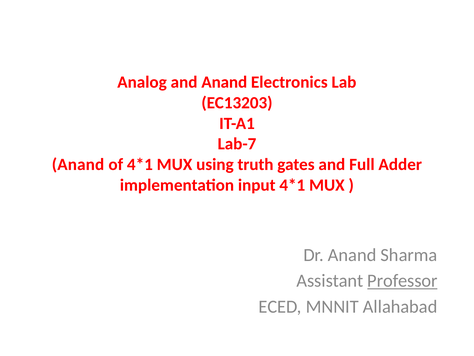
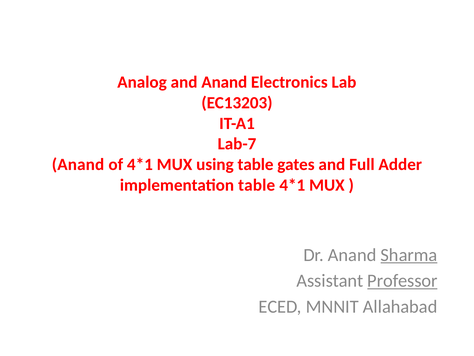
using truth: truth -> table
implementation input: input -> table
Sharma underline: none -> present
